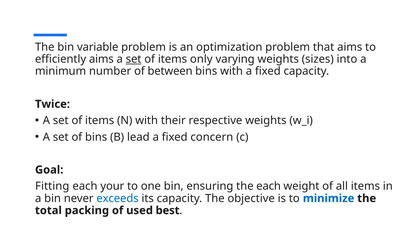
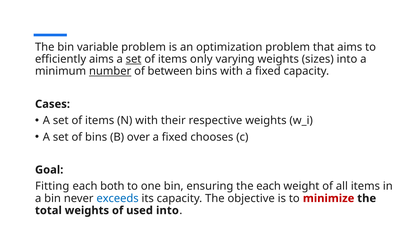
number underline: none -> present
Twice: Twice -> Cases
lead: lead -> over
concern: concern -> chooses
your: your -> both
minimize colour: blue -> red
total packing: packing -> weights
used best: best -> into
